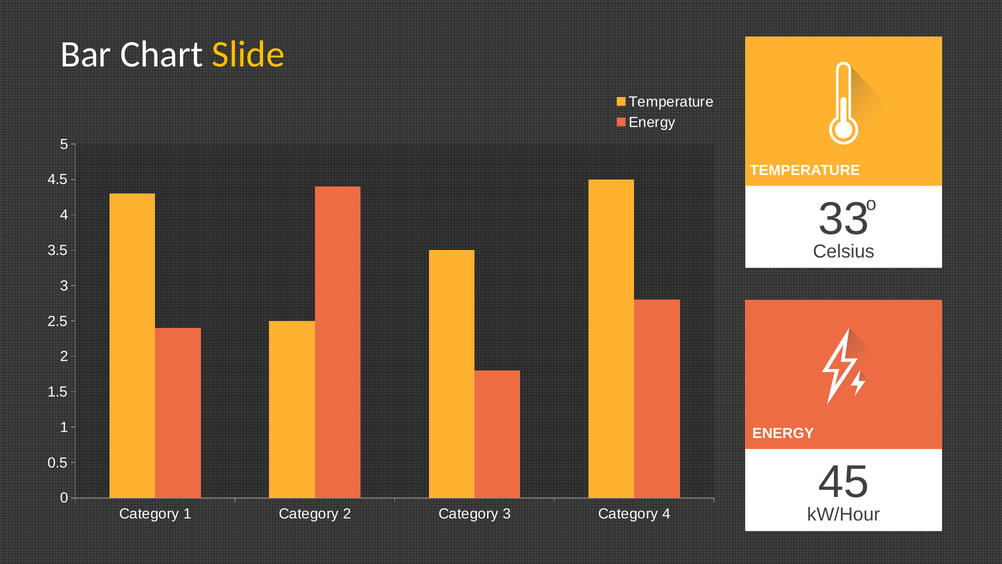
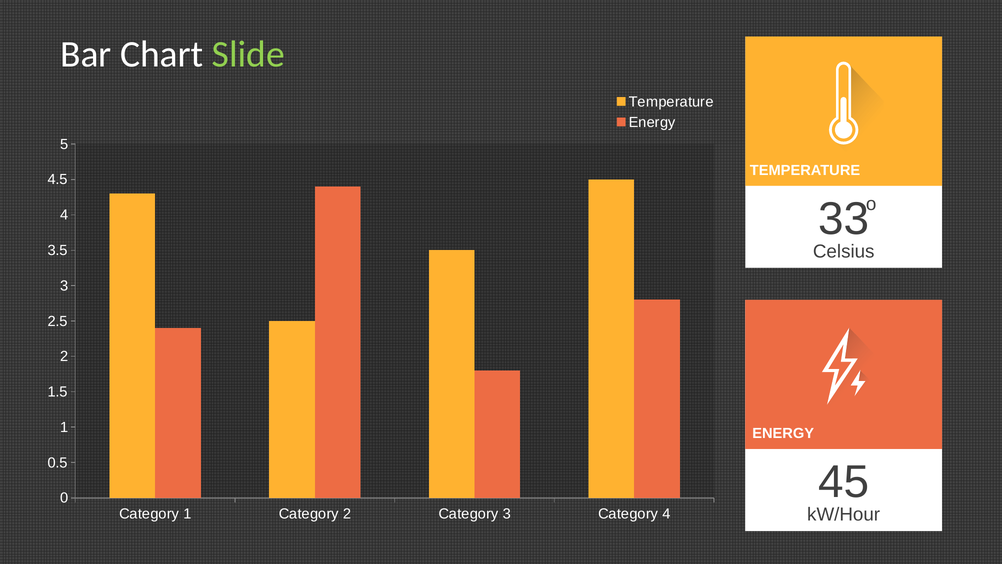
Slide colour: yellow -> light green
